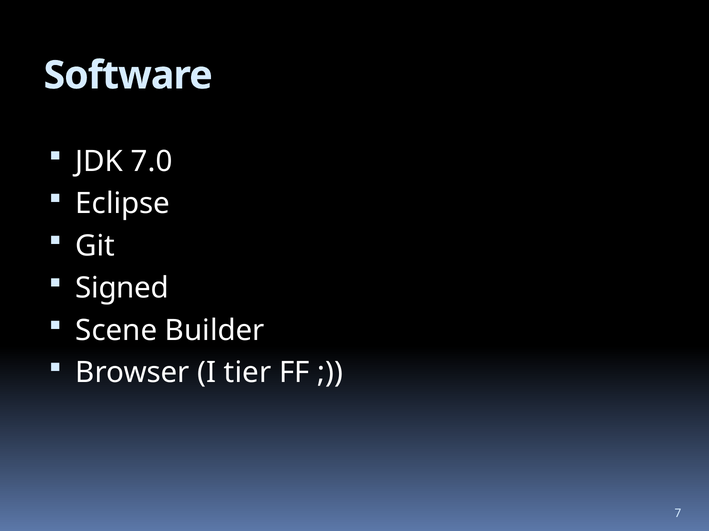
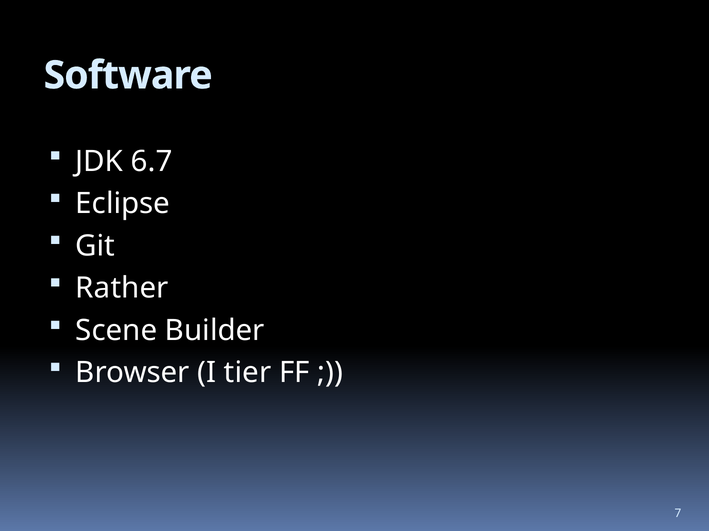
7.0: 7.0 -> 6.7
Signed: Signed -> Rather
